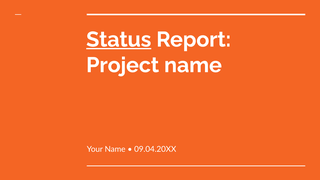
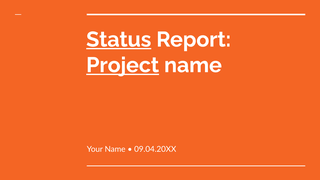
Project underline: none -> present
